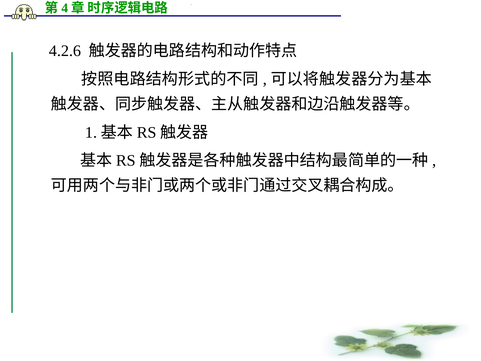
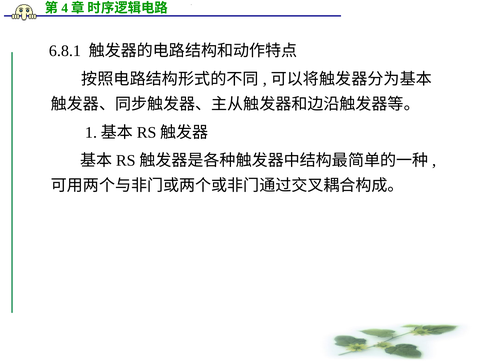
4.2.6: 4.2.6 -> 6.8.1
